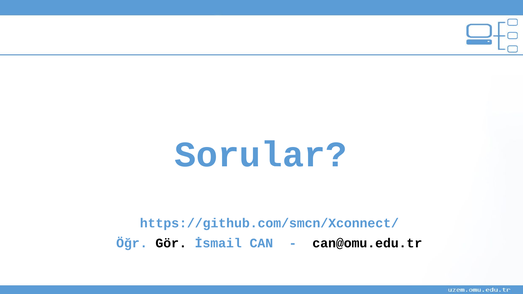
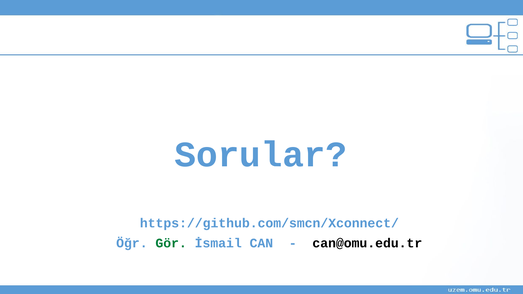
Gör colour: black -> green
